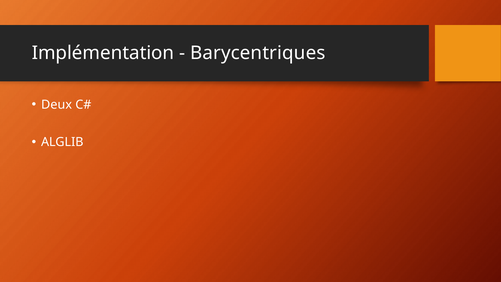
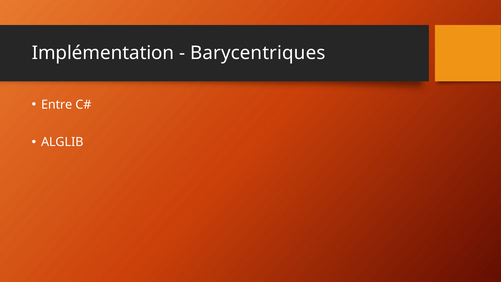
Deux: Deux -> Entre
